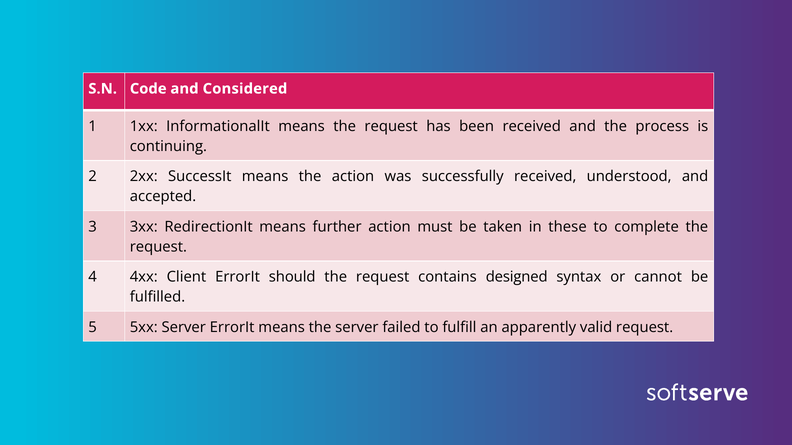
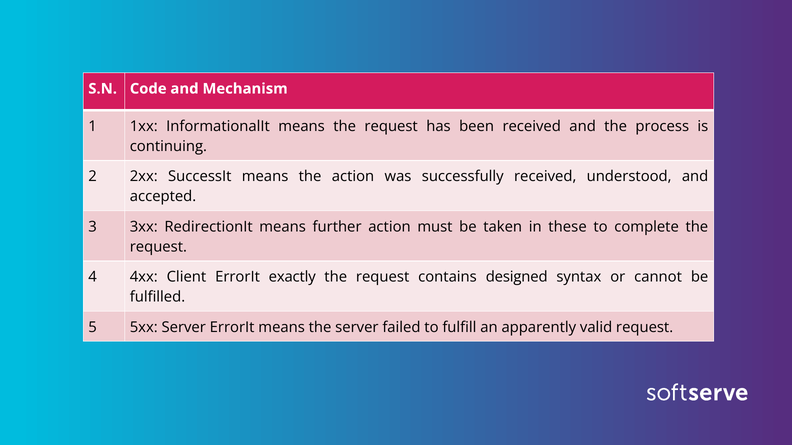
Considered: Considered -> Mechanism
should: should -> exactly
